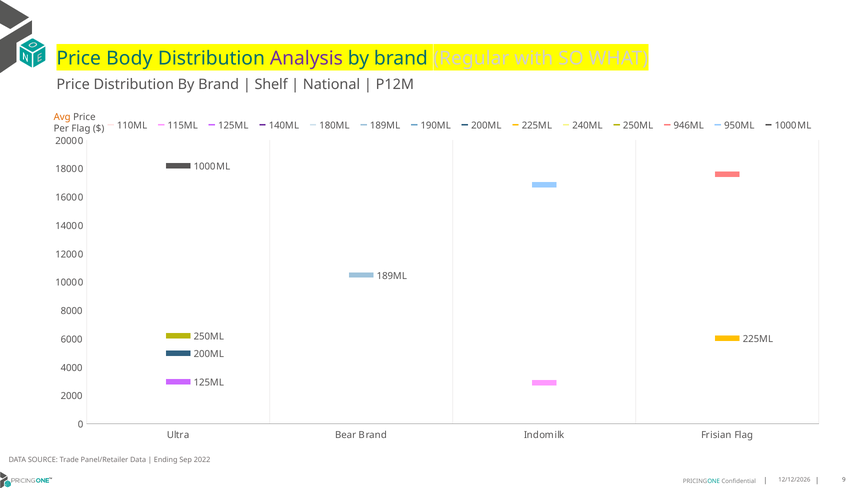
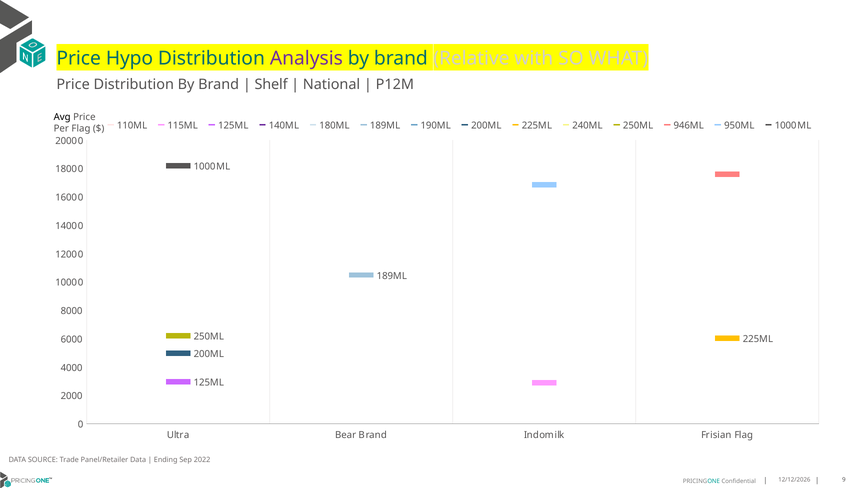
Body: Body -> Hypo
Regular: Regular -> Relative
Avg colour: orange -> black
